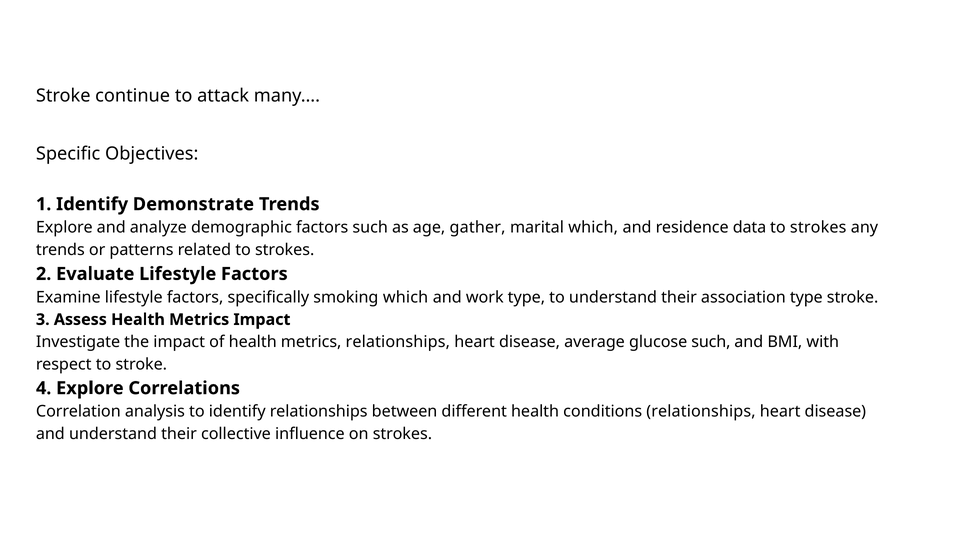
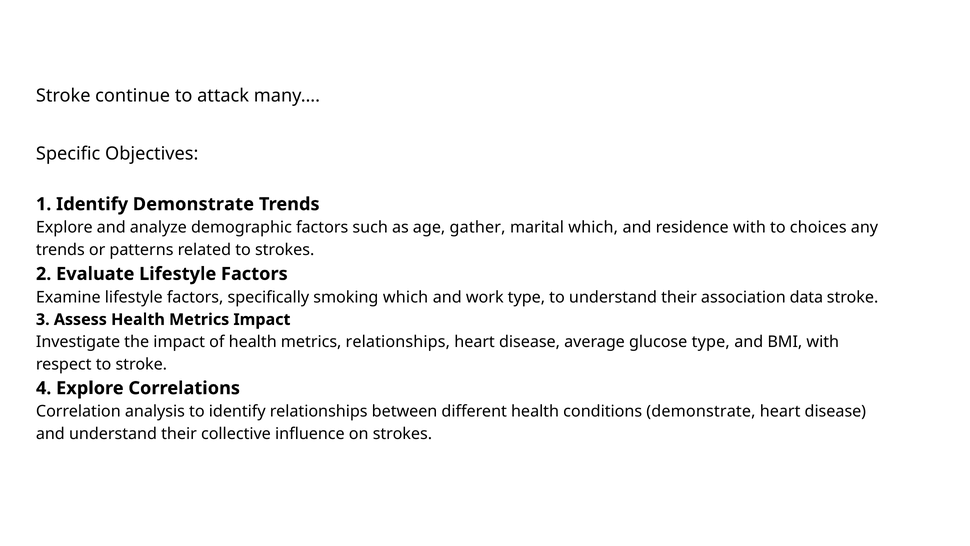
residence data: data -> with
strokes at (818, 227): strokes -> choices
association type: type -> data
glucose such: such -> type
conditions relationships: relationships -> demonstrate
